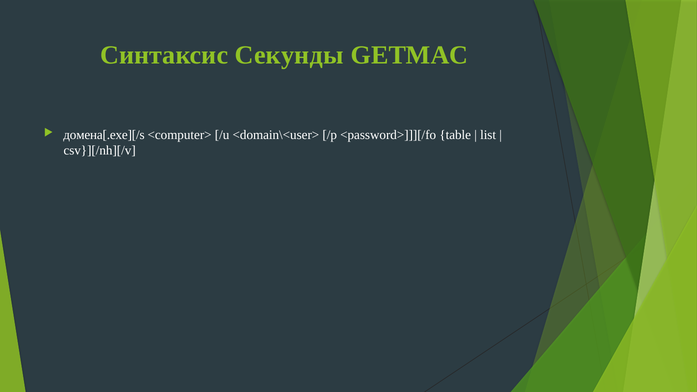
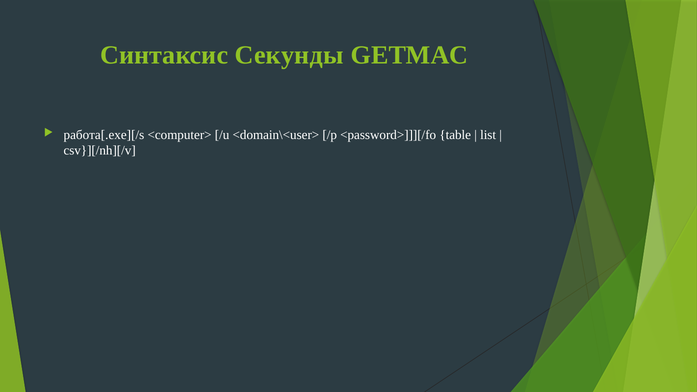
домена[.exe][/s: домена[.exe][/s -> работа[.exe][/s
